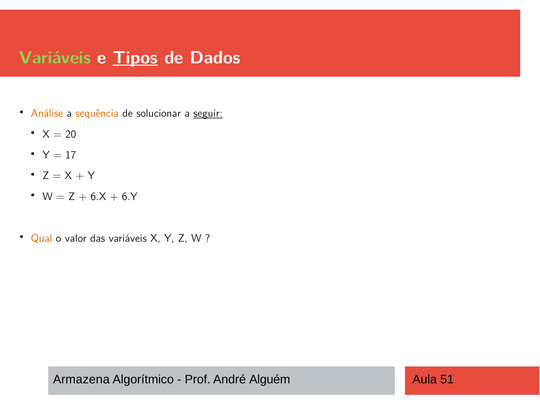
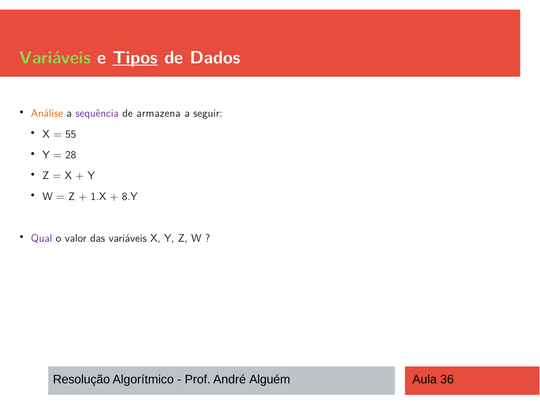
sequência colour: orange -> purple
solucionar: solucionar -> armazena
seguir underline: present -> none
20: 20 -> 55
17: 17 -> 28
6.X: 6.X -> 1.X
6.Y: 6.Y -> 8.Y
Qual colour: orange -> purple
Armazena: Armazena -> Resolução
51: 51 -> 36
